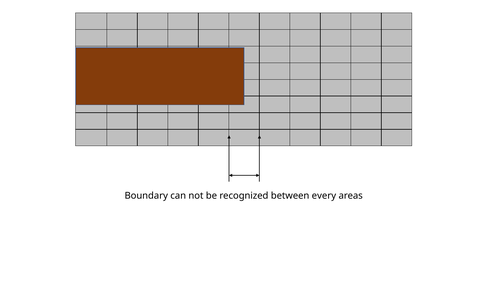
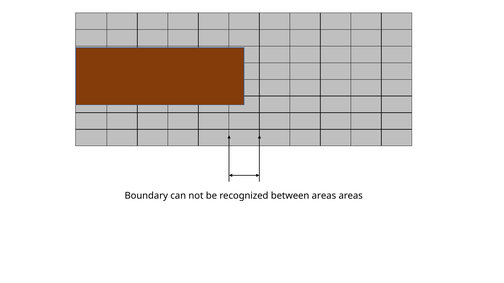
between every: every -> areas
